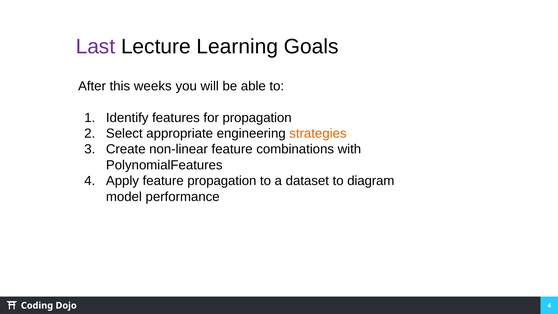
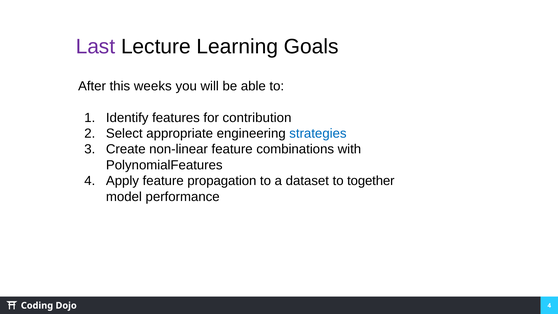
for propagation: propagation -> contribution
strategies colour: orange -> blue
diagram: diagram -> together
